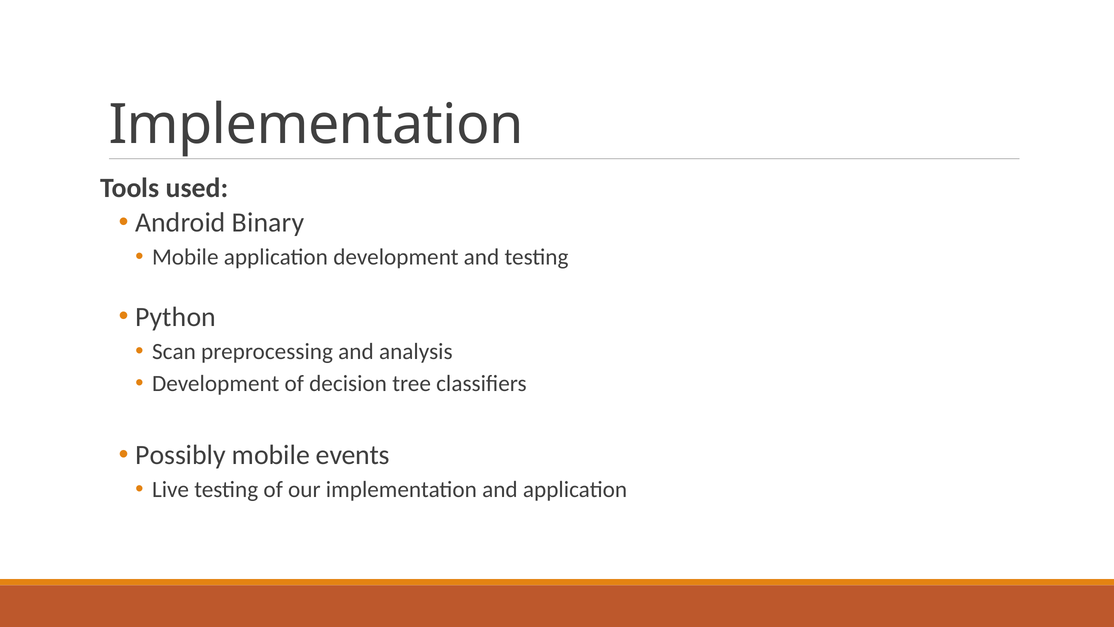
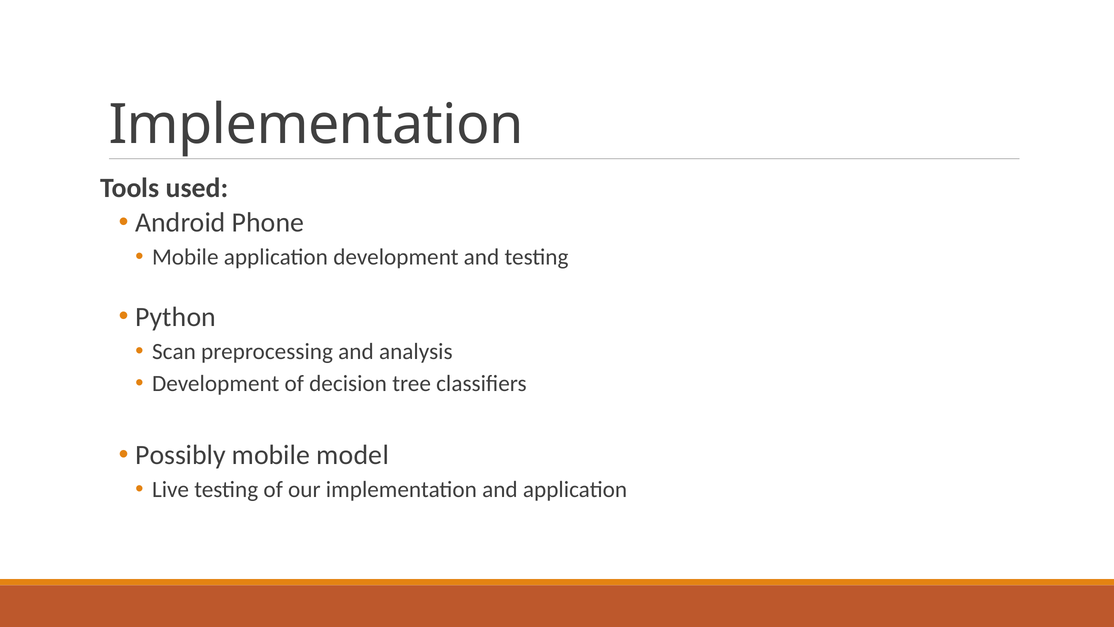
Binary: Binary -> Phone
events: events -> model
